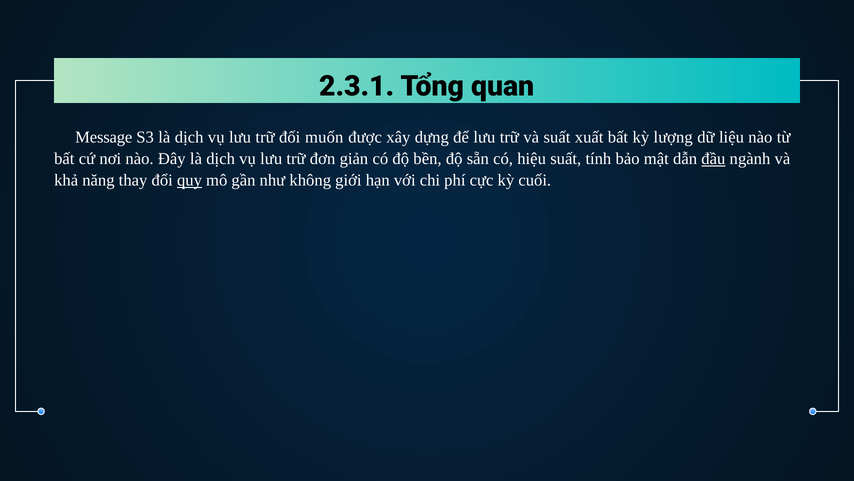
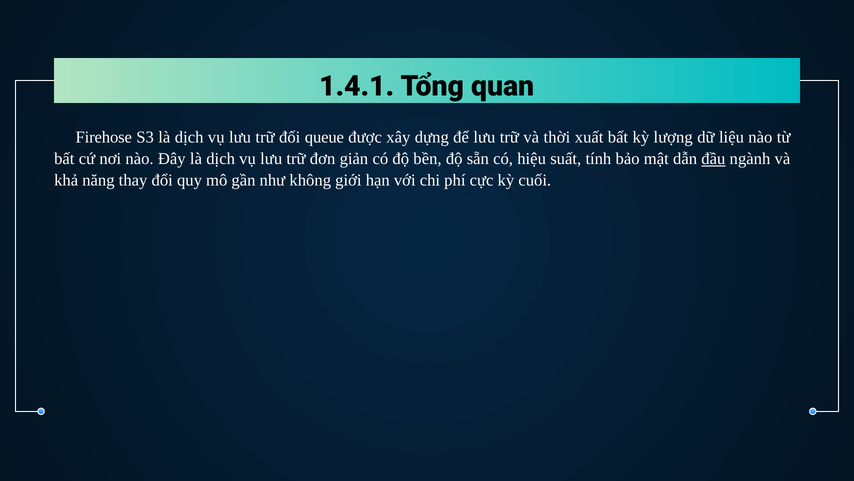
2.3.1: 2.3.1 -> 1.4.1
Message: Message -> Firehose
muốn: muốn -> queue
và suất: suất -> thời
quy underline: present -> none
